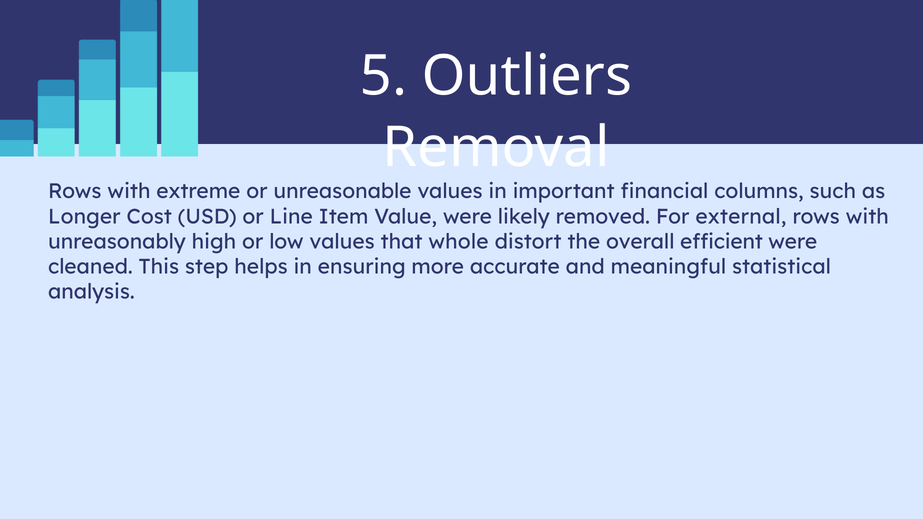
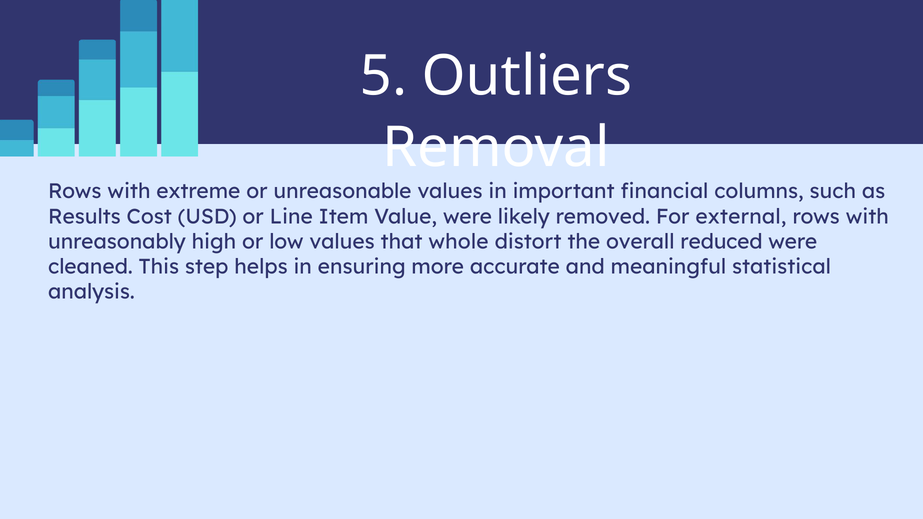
Longer: Longer -> Results
efficient: efficient -> reduced
